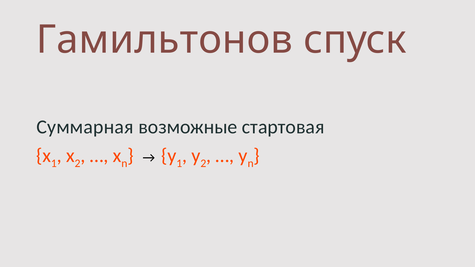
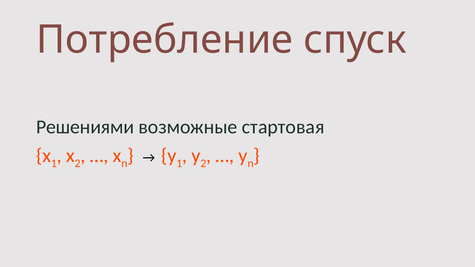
Гамильтонов: Гамильтонов -> Потребление
Суммарная: Суммарная -> Решениями
